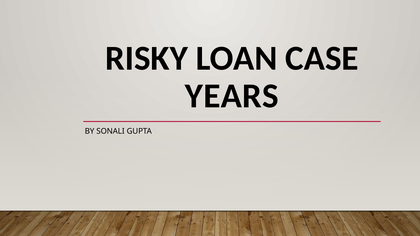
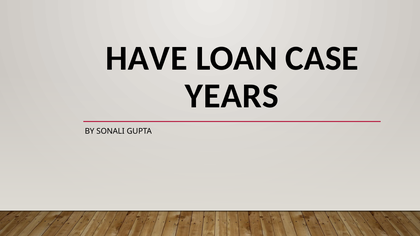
RISKY: RISKY -> HAVE
